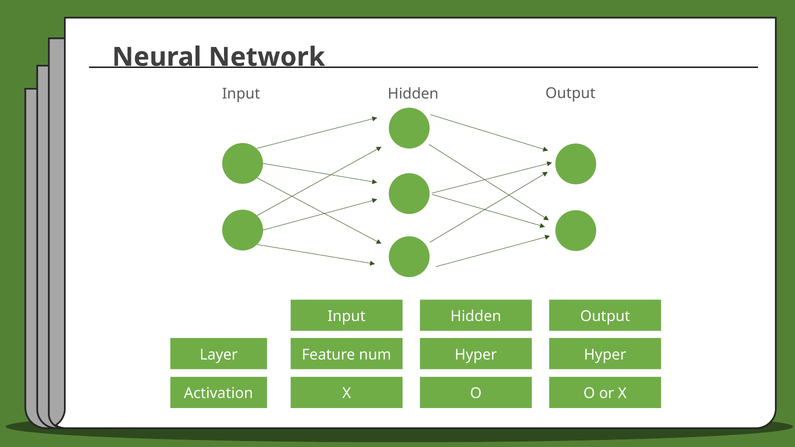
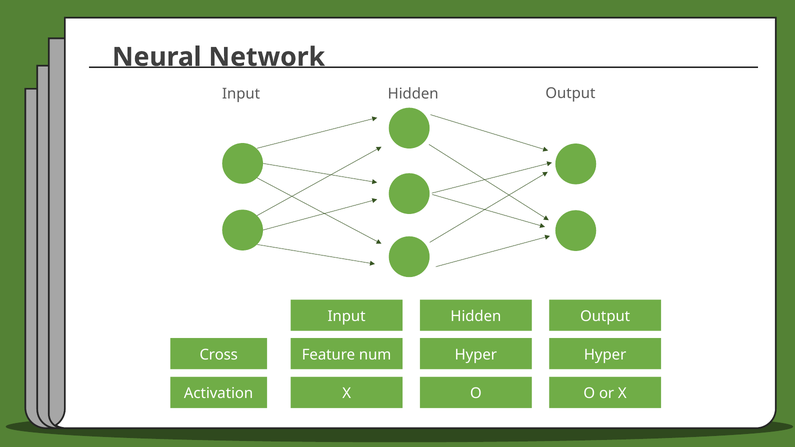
Layer: Layer -> Cross
